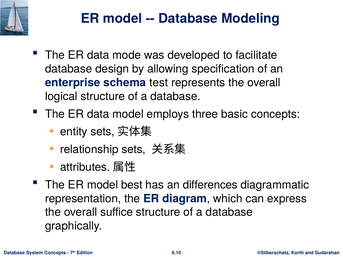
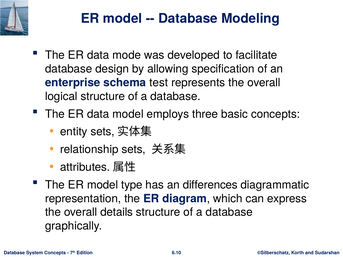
best: best -> type
suffice: suffice -> details
